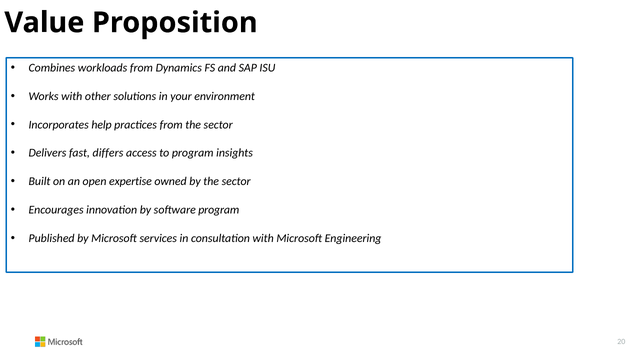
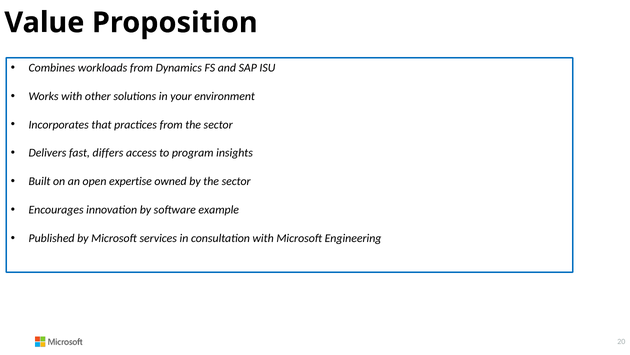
help: help -> that
software program: program -> example
